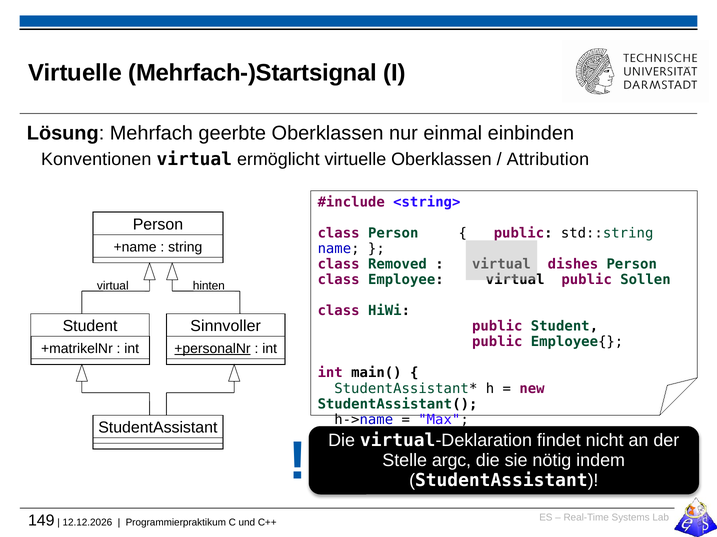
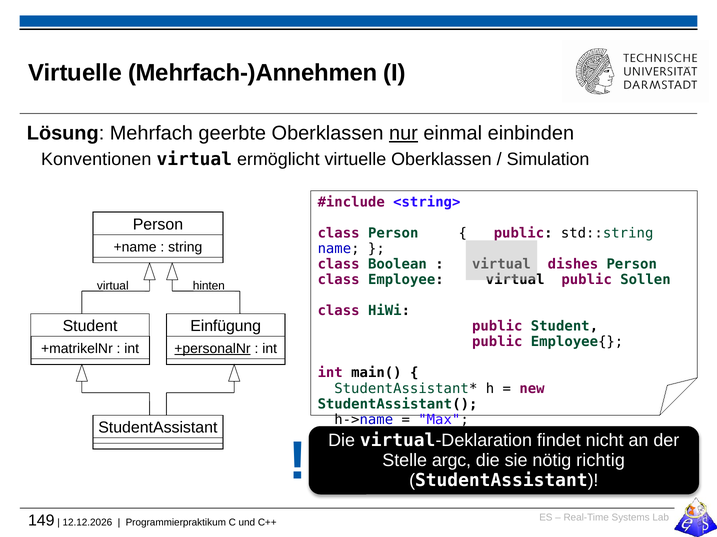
Mehrfach-)Startsignal: Mehrfach-)Startsignal -> Mehrfach-)Annehmen
nur underline: none -> present
Attribution: Attribution -> Simulation
Removed: Removed -> Boolean
Sinnvoller: Sinnvoller -> Einfügung
indem: indem -> richtig
